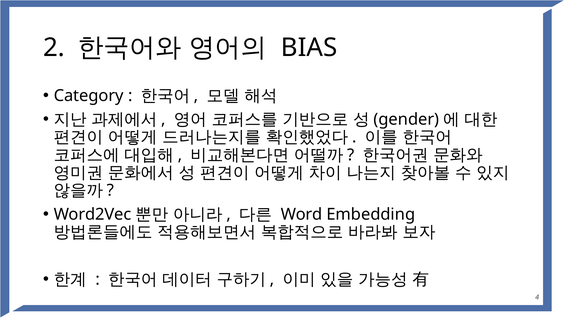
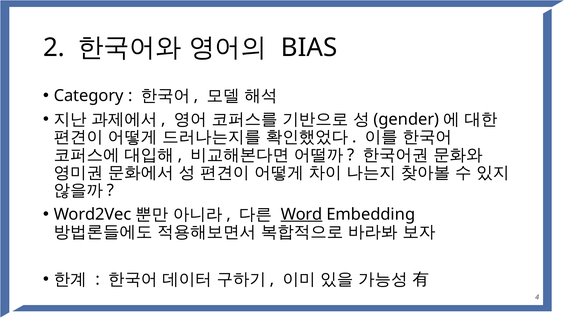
Word underline: none -> present
